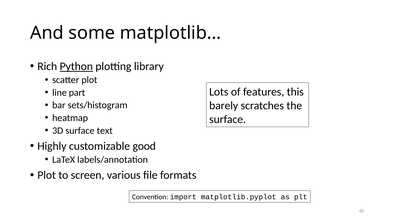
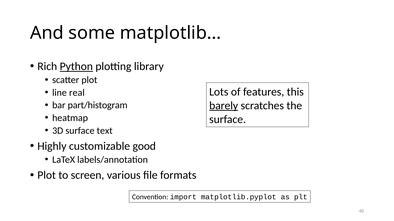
part: part -> real
sets/histogram: sets/histogram -> part/histogram
barely underline: none -> present
